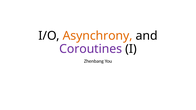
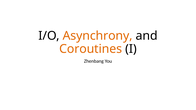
Coroutines colour: purple -> orange
